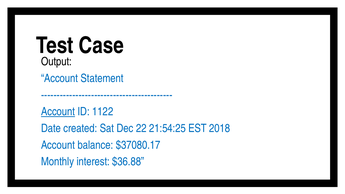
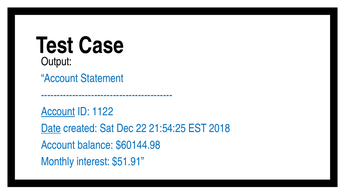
Date underline: none -> present
$37080.17: $37080.17 -> $60144.98
$36.88: $36.88 -> $51.91
